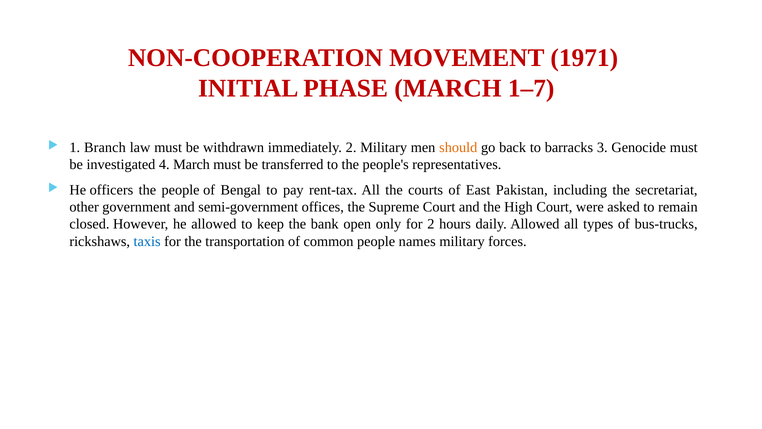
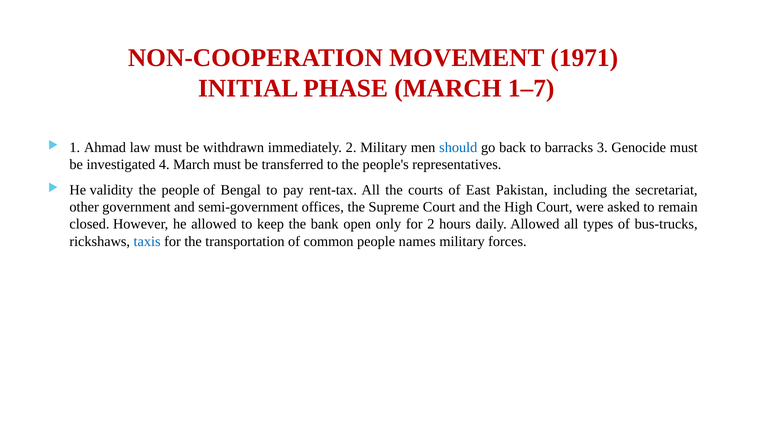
Branch: Branch -> Ahmad
should colour: orange -> blue
officers: officers -> validity
